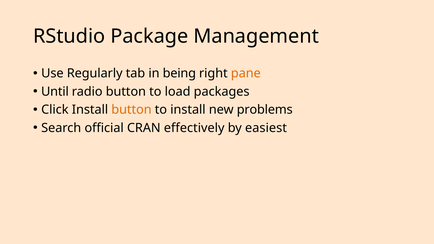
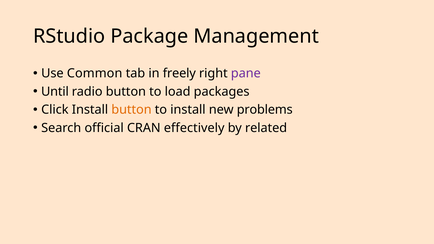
Regularly: Regularly -> Common
being: being -> freely
pane colour: orange -> purple
easiest: easiest -> related
